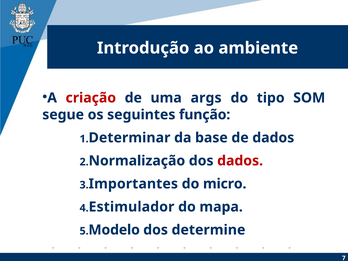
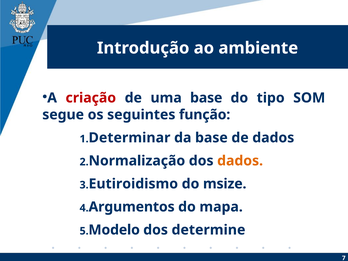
uma args: args -> base
dados at (240, 161) colour: red -> orange
Importantes: Importantes -> Eutiroidismo
micro: micro -> msize
Estimulador: Estimulador -> Argumentos
